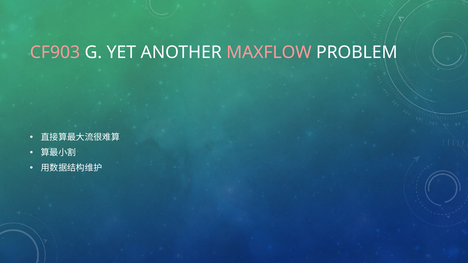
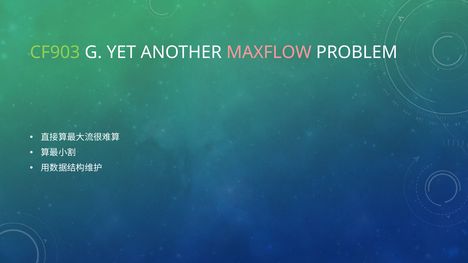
CF903 colour: pink -> light green
